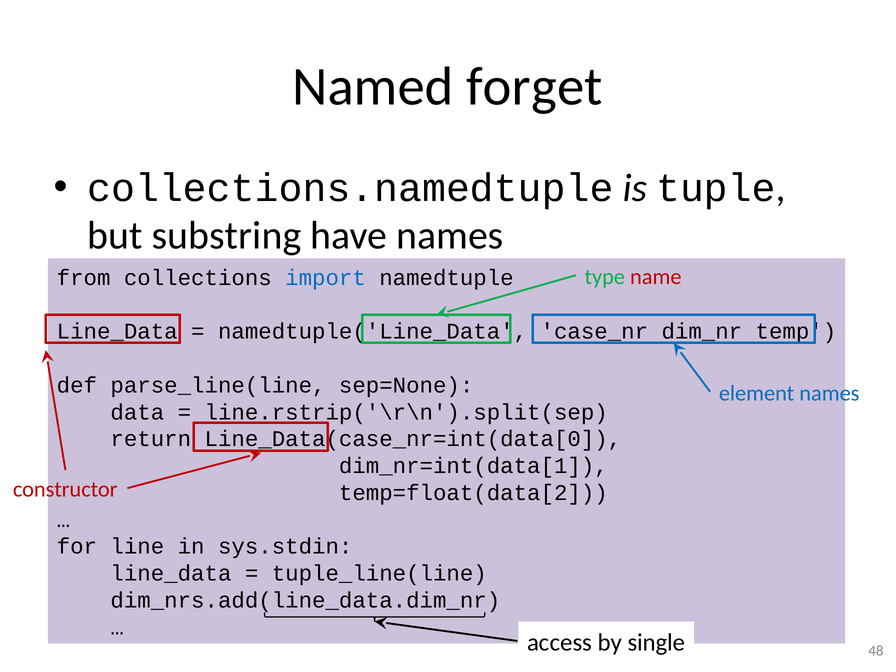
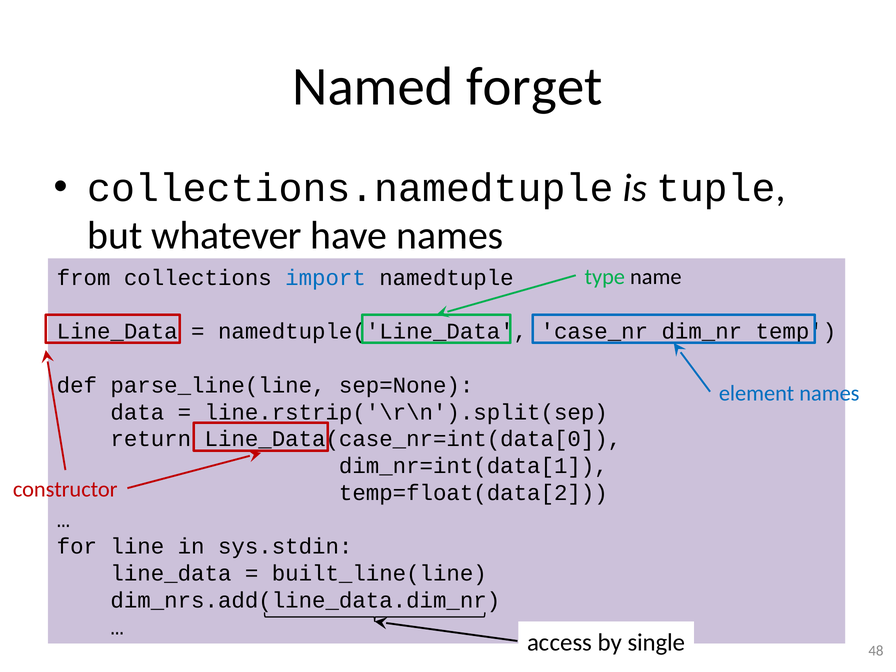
substring: substring -> whatever
name colour: red -> black
tuple_line(line: tuple_line(line -> built_line(line
